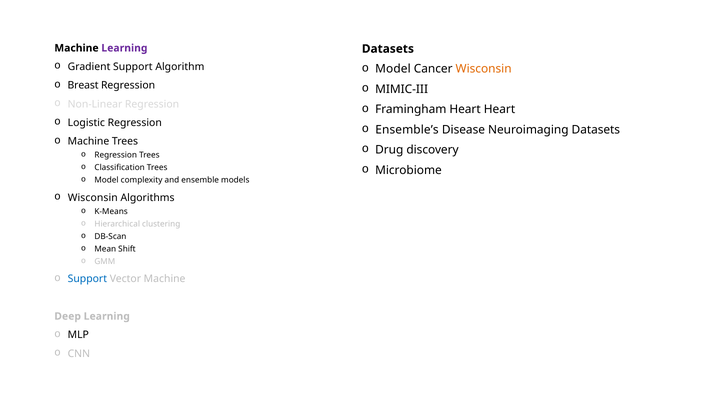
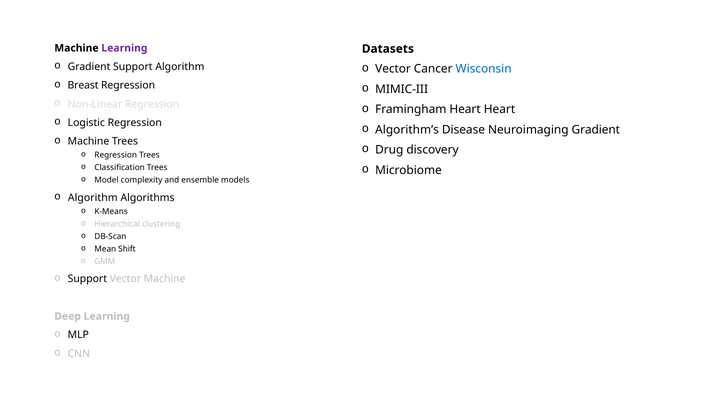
Model at (393, 69): Model -> Vector
Wisconsin at (484, 69) colour: orange -> blue
Ensemble’s: Ensemble’s -> Algorithm’s
Neuroimaging Datasets: Datasets -> Gradient
Wisconsin at (93, 198): Wisconsin -> Algorithm
Support at (87, 279) colour: blue -> black
